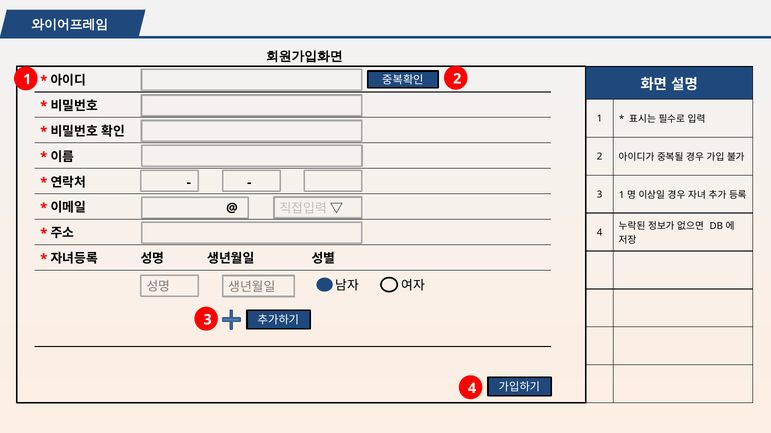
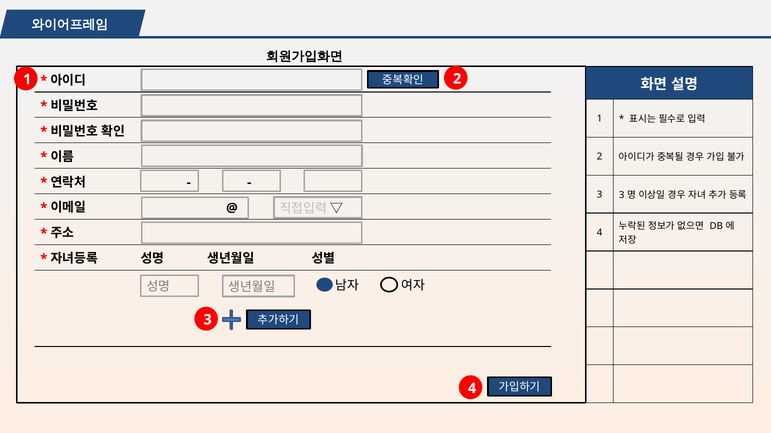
3 1: 1 -> 3
